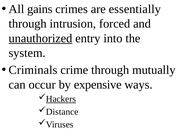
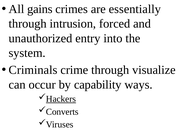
unauthorized underline: present -> none
mutually: mutually -> visualize
expensive: expensive -> capability
Distance: Distance -> Converts
